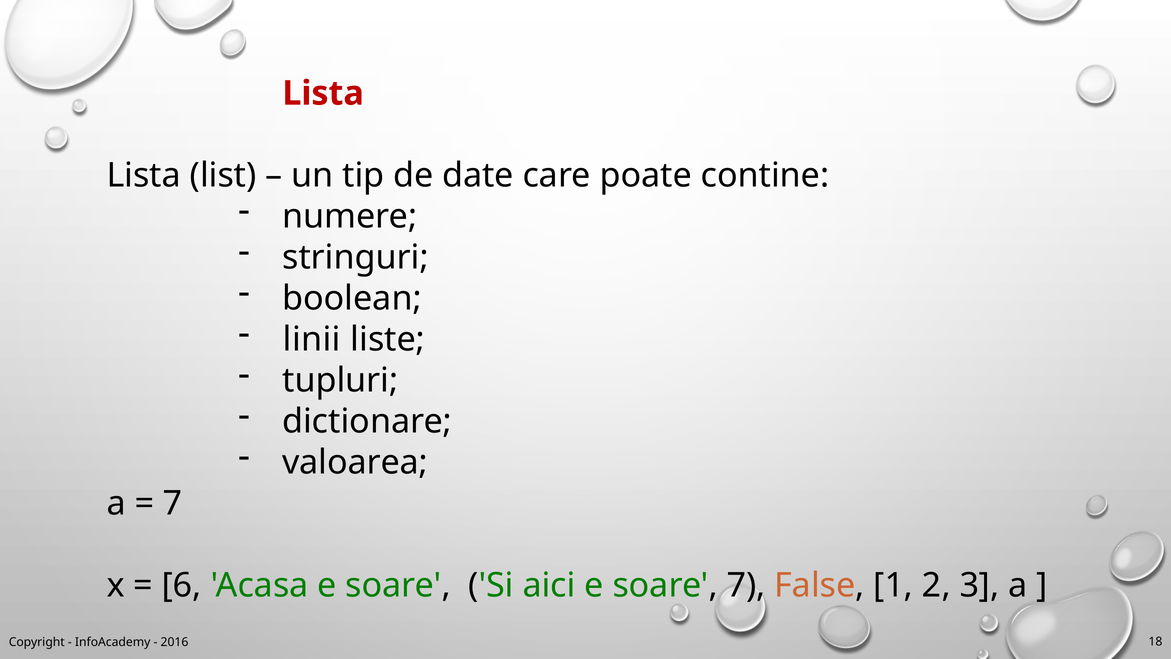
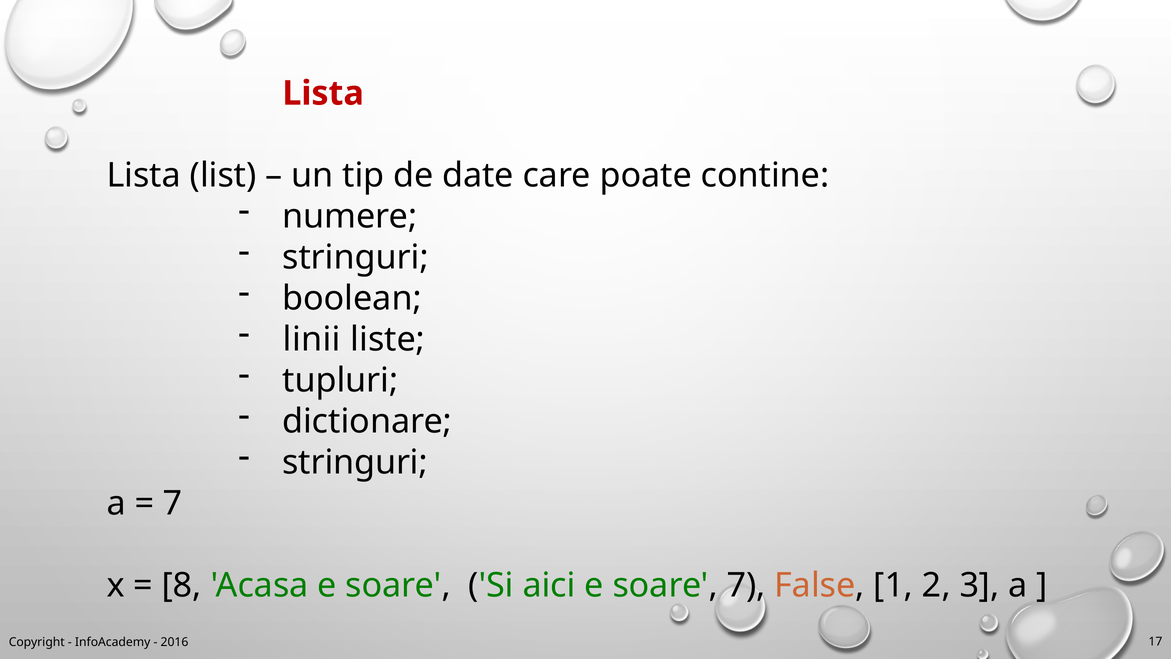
valoarea at (355, 462): valoarea -> stringuri
6: 6 -> 8
18: 18 -> 17
